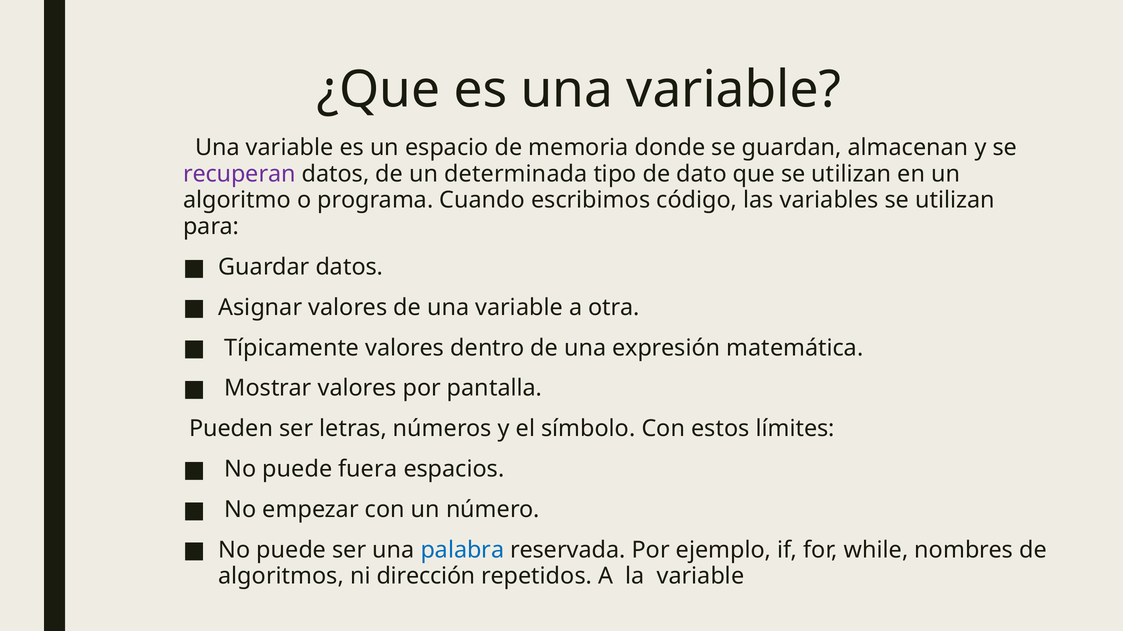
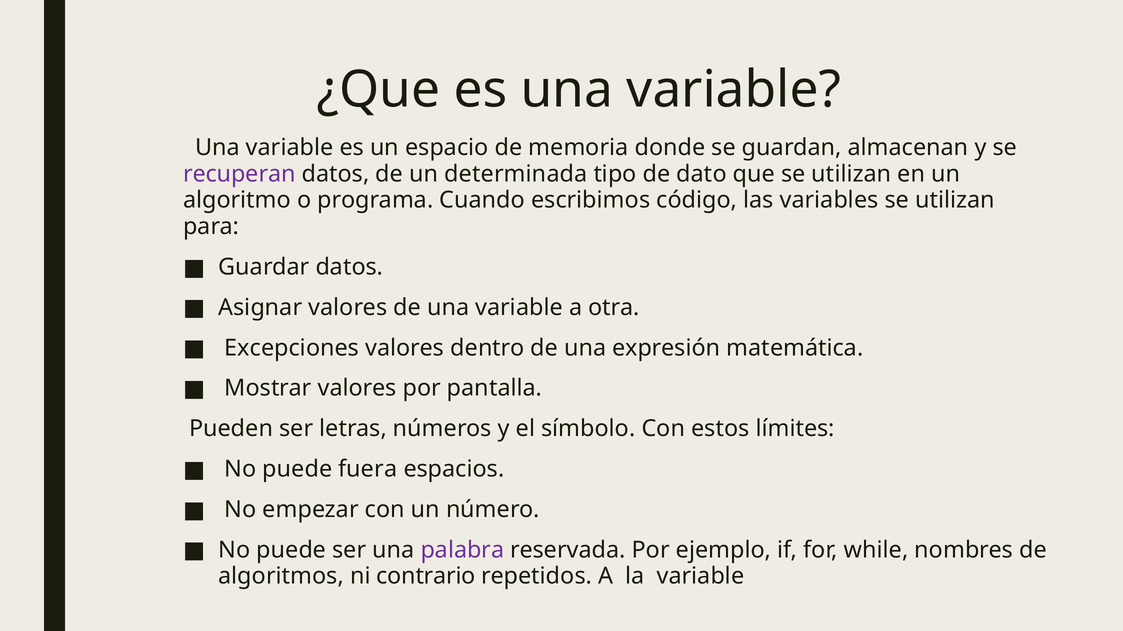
Típicamente: Típicamente -> Excepciones
palabra colour: blue -> purple
dirección: dirección -> contrario
